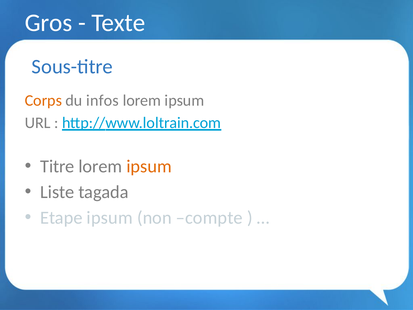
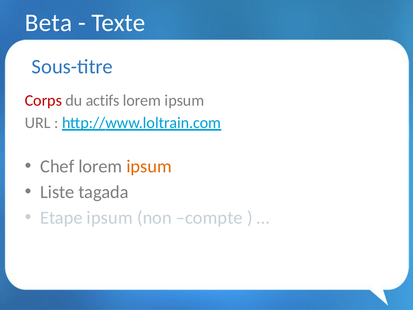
Gros: Gros -> Beta
Corps colour: orange -> red
infos: infos -> actifs
Titre: Titre -> Chef
